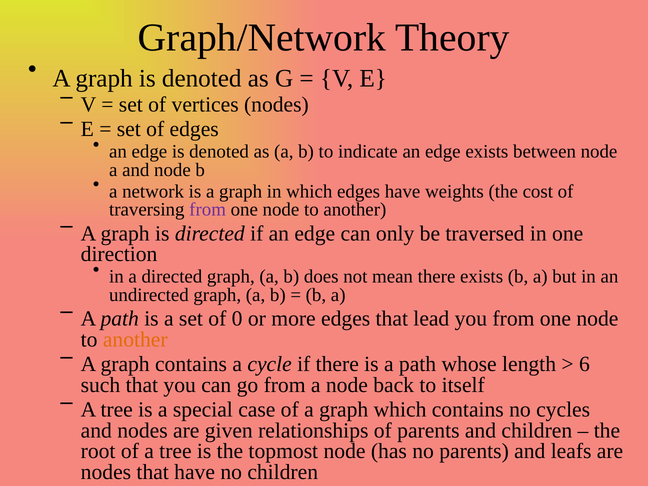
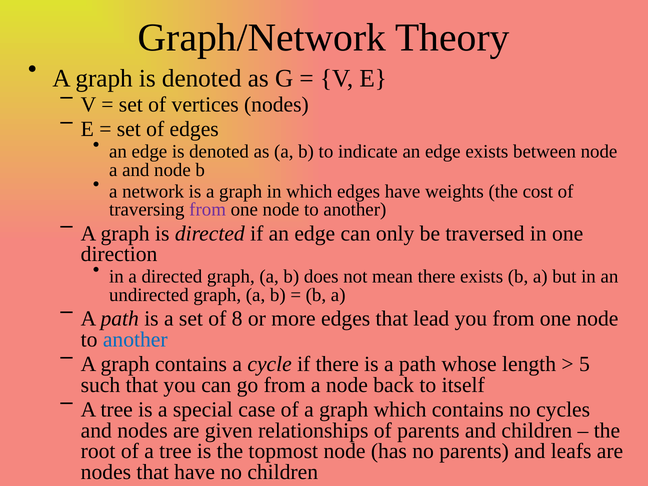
0: 0 -> 8
another at (135, 339) colour: orange -> blue
6: 6 -> 5
